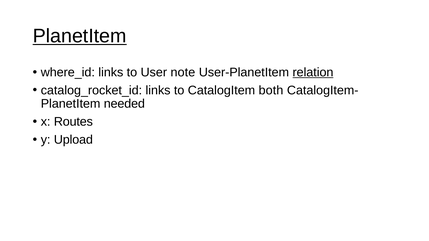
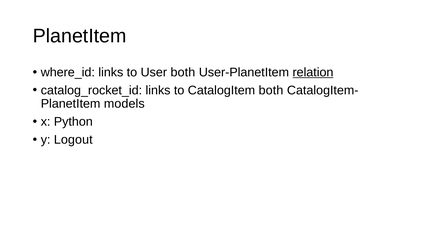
PlanetItem at (80, 36) underline: present -> none
User note: note -> both
needed: needed -> models
Routes: Routes -> Python
Upload: Upload -> Logout
